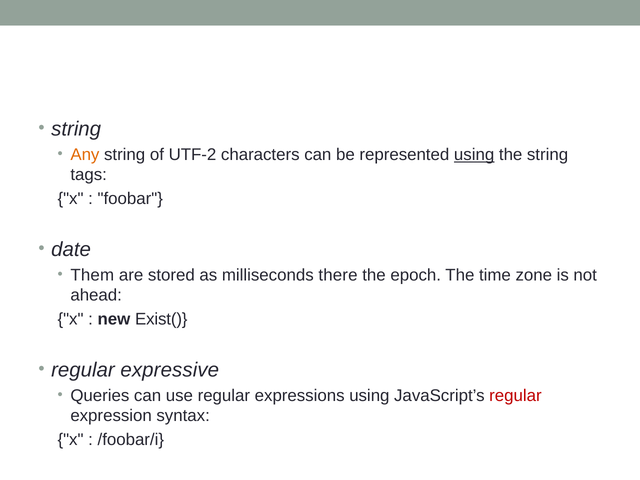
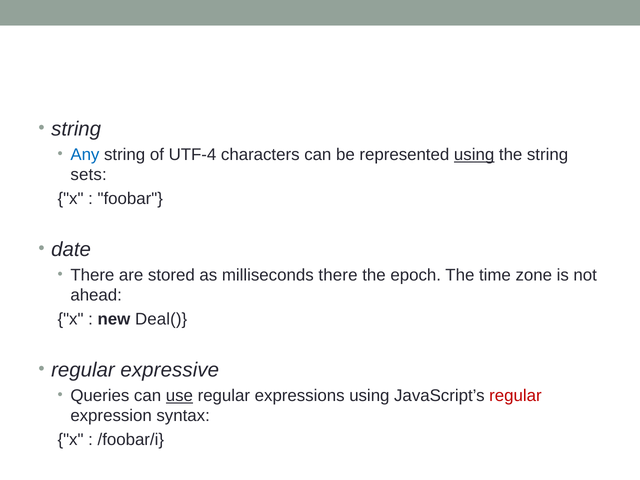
Any colour: orange -> blue
UTF-2: UTF-2 -> UTF-4
tags: tags -> sets
Them at (92, 275): Them -> There
Exist(: Exist( -> Deal(
use underline: none -> present
